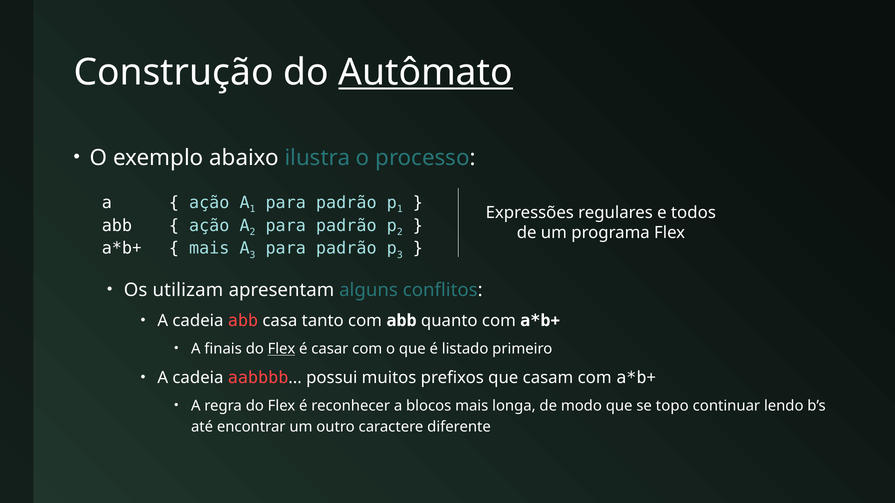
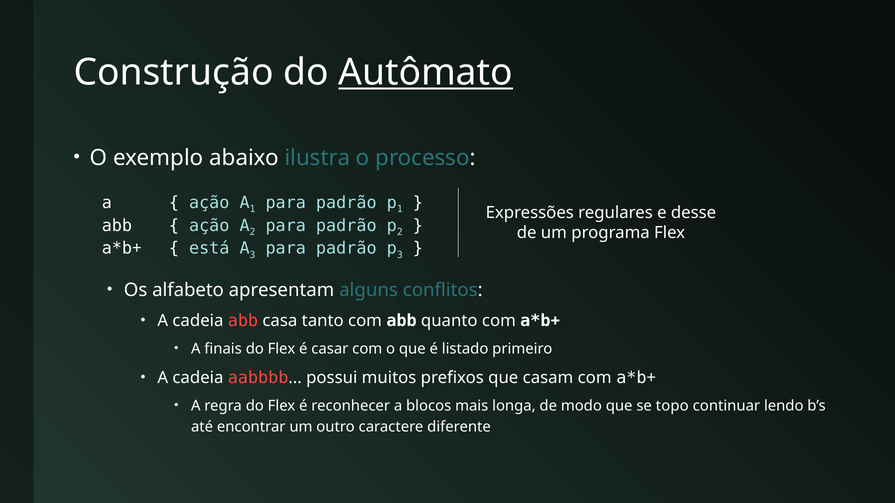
todos: todos -> desse
mais at (209, 249): mais -> está
utilizam: utilizam -> alfabeto
Flex at (281, 349) underline: present -> none
